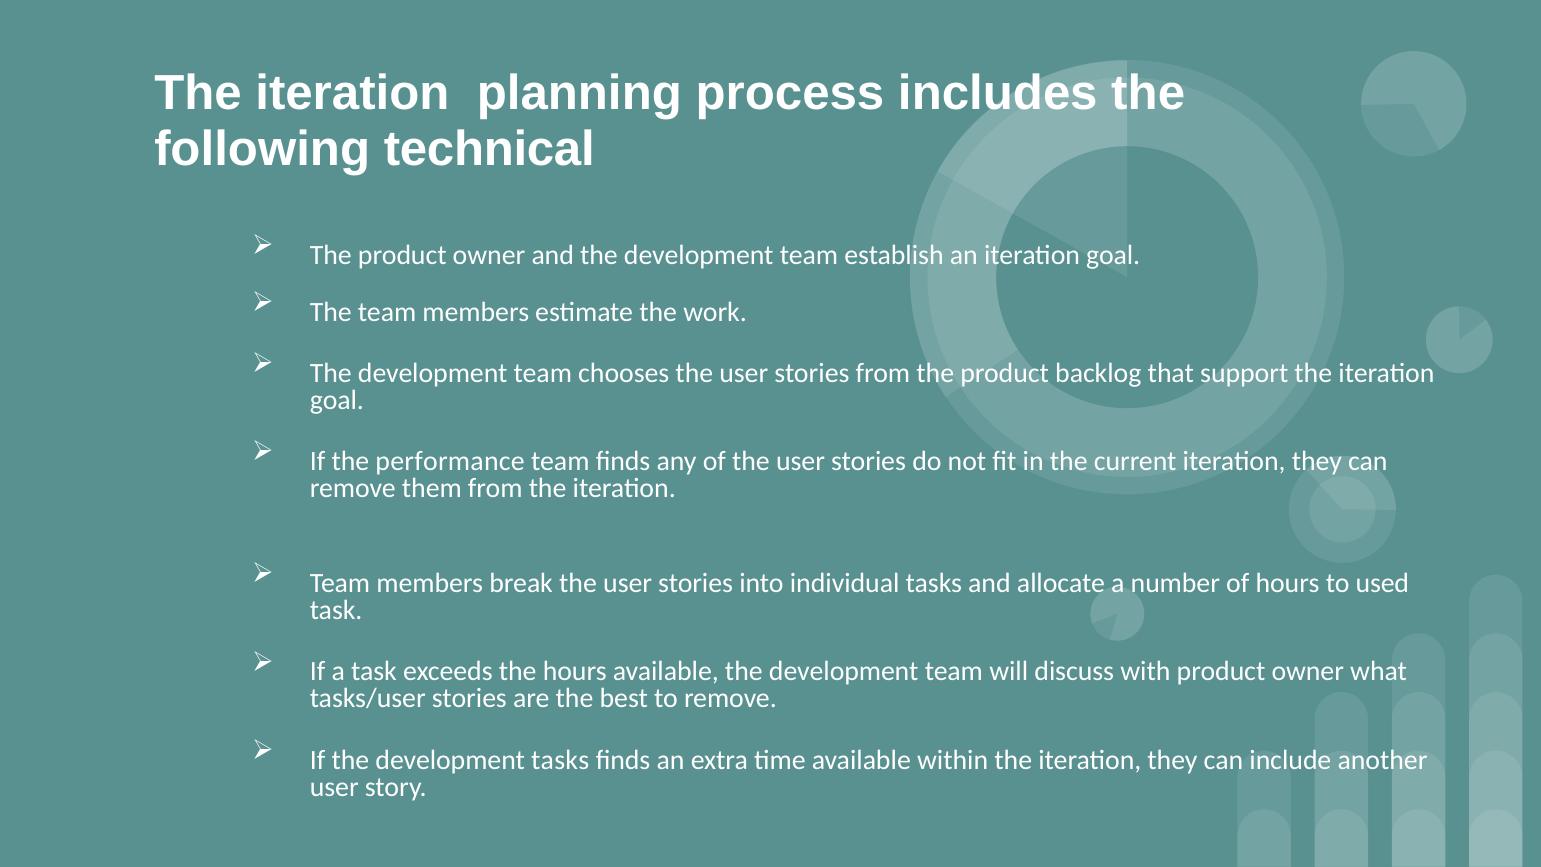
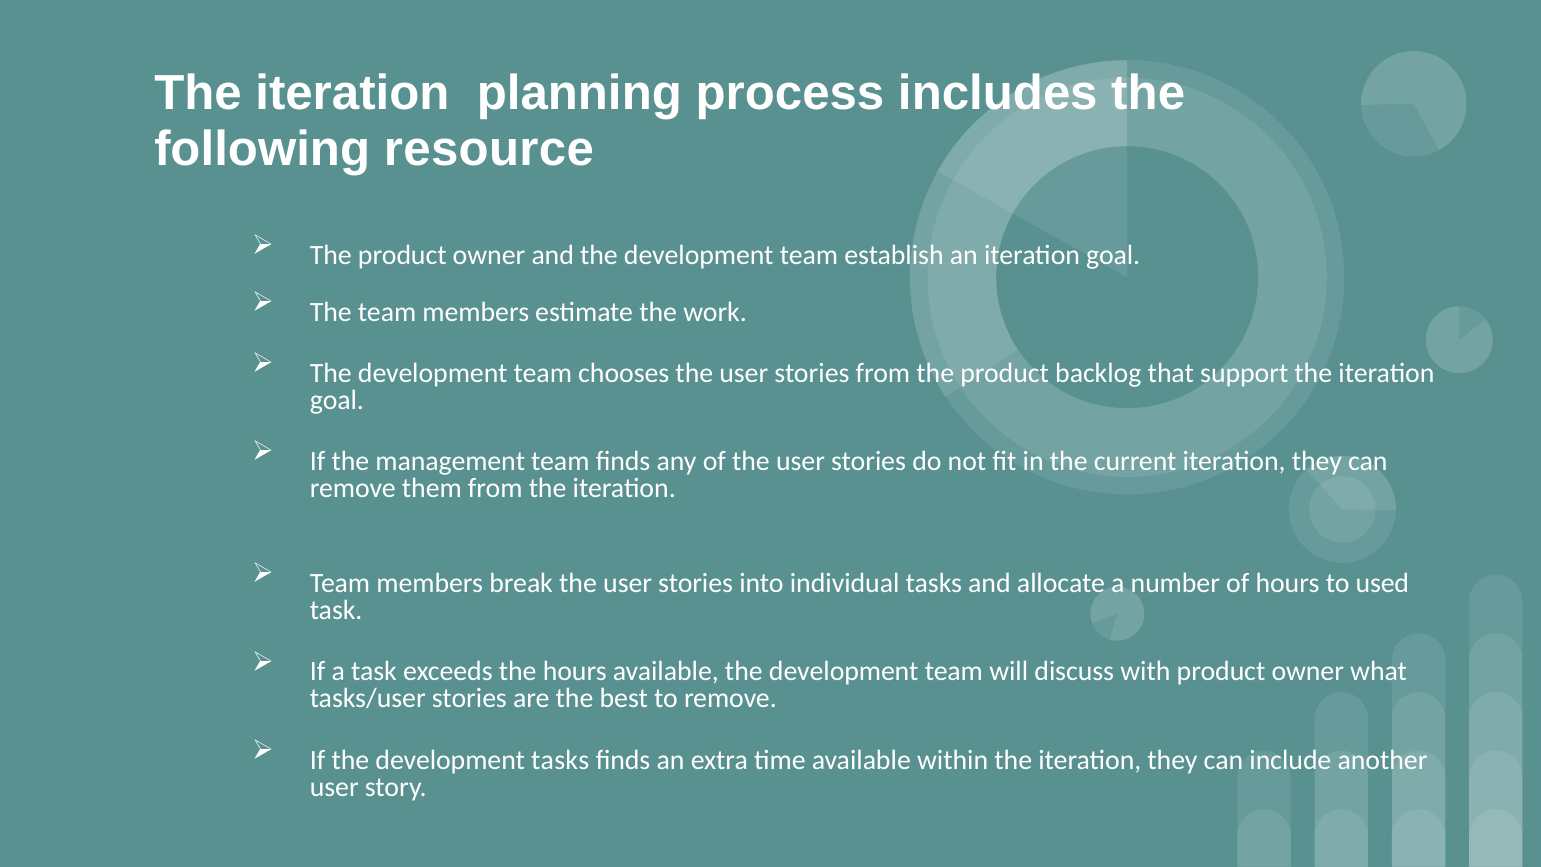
technical: technical -> resource
performance: performance -> management
